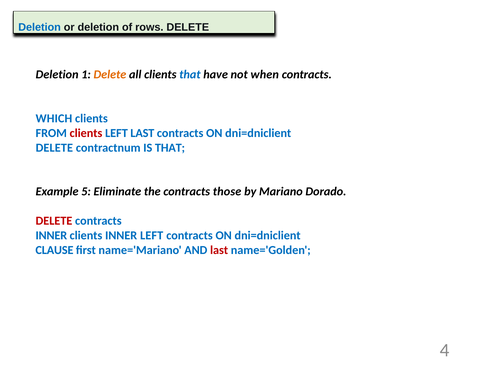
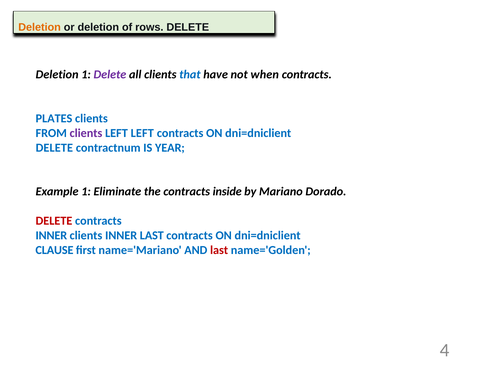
Deletion at (40, 27) colour: blue -> orange
Delete at (110, 74) colour: orange -> purple
WHICH: WHICH -> PLATES
clients at (86, 133) colour: red -> purple
LEFT LAST: LAST -> LEFT
IS THAT: THAT -> YEAR
Example 5: 5 -> 1
those: those -> inside
INNER LEFT: LEFT -> LAST
